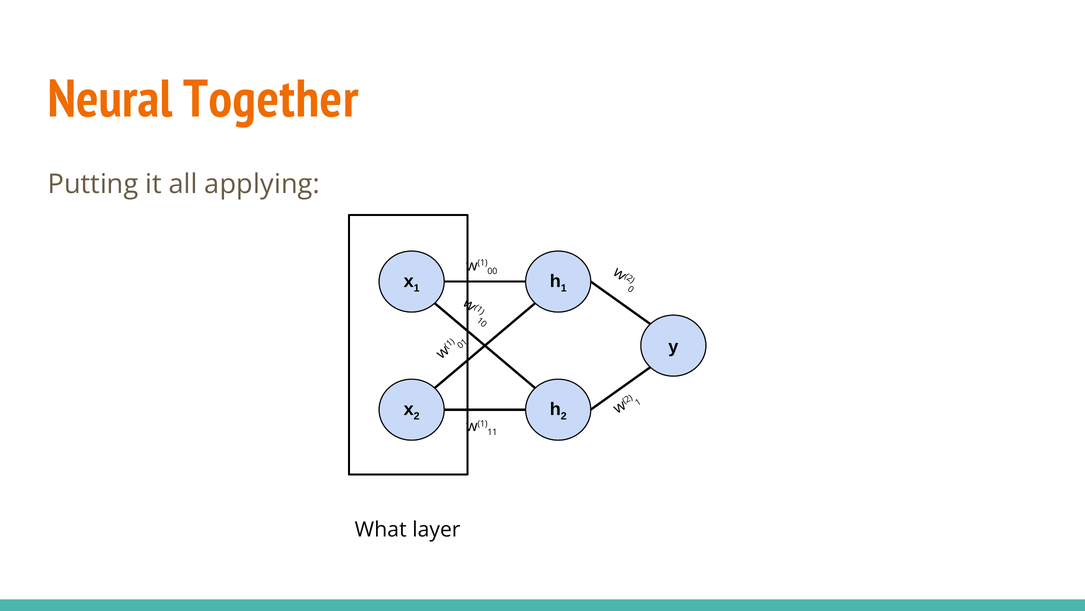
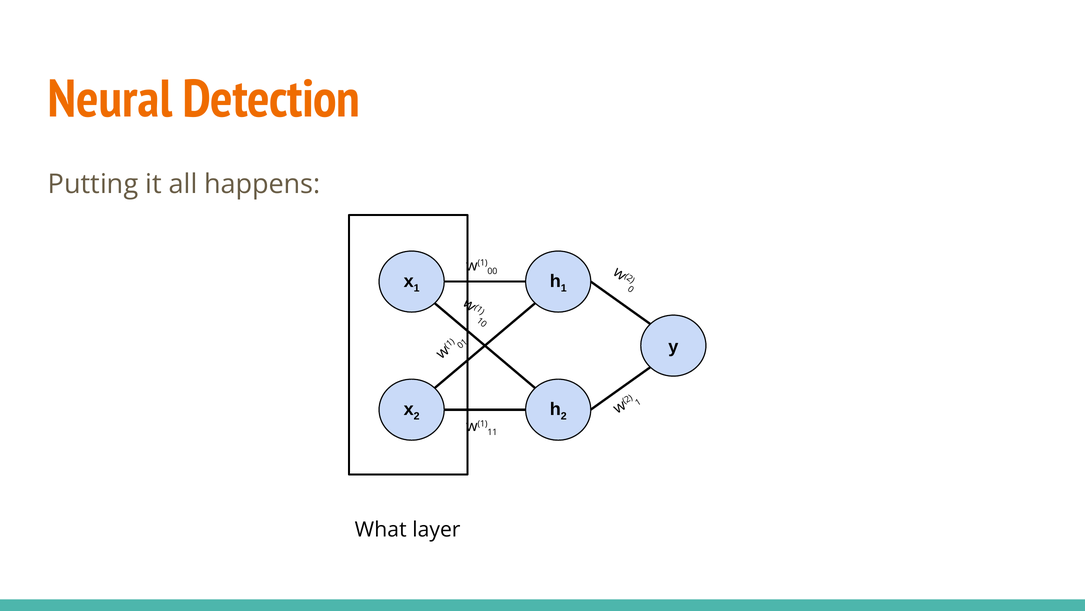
Together: Together -> Detection
applying: applying -> happens
